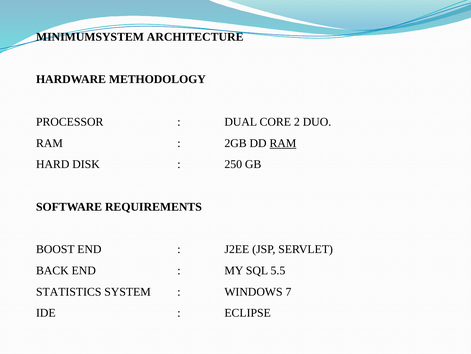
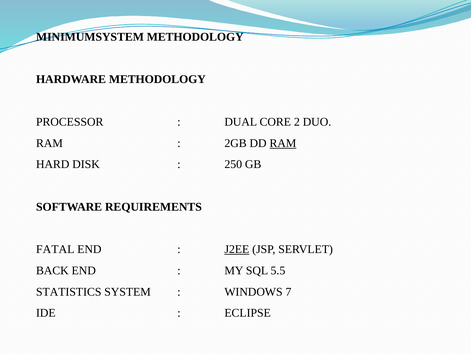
MINIMUMSYSTEM ARCHITECTURE: ARCHITECTURE -> METHODOLOGY
BOOST: BOOST -> FATAL
J2EE underline: none -> present
